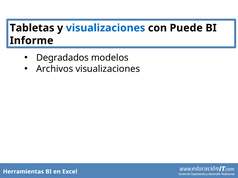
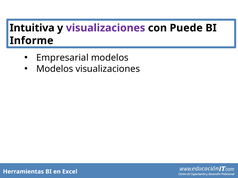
Tabletas: Tabletas -> Intuitiva
visualizaciones at (106, 28) colour: blue -> purple
Degradados: Degradados -> Empresarial
Archivos at (55, 69): Archivos -> Modelos
